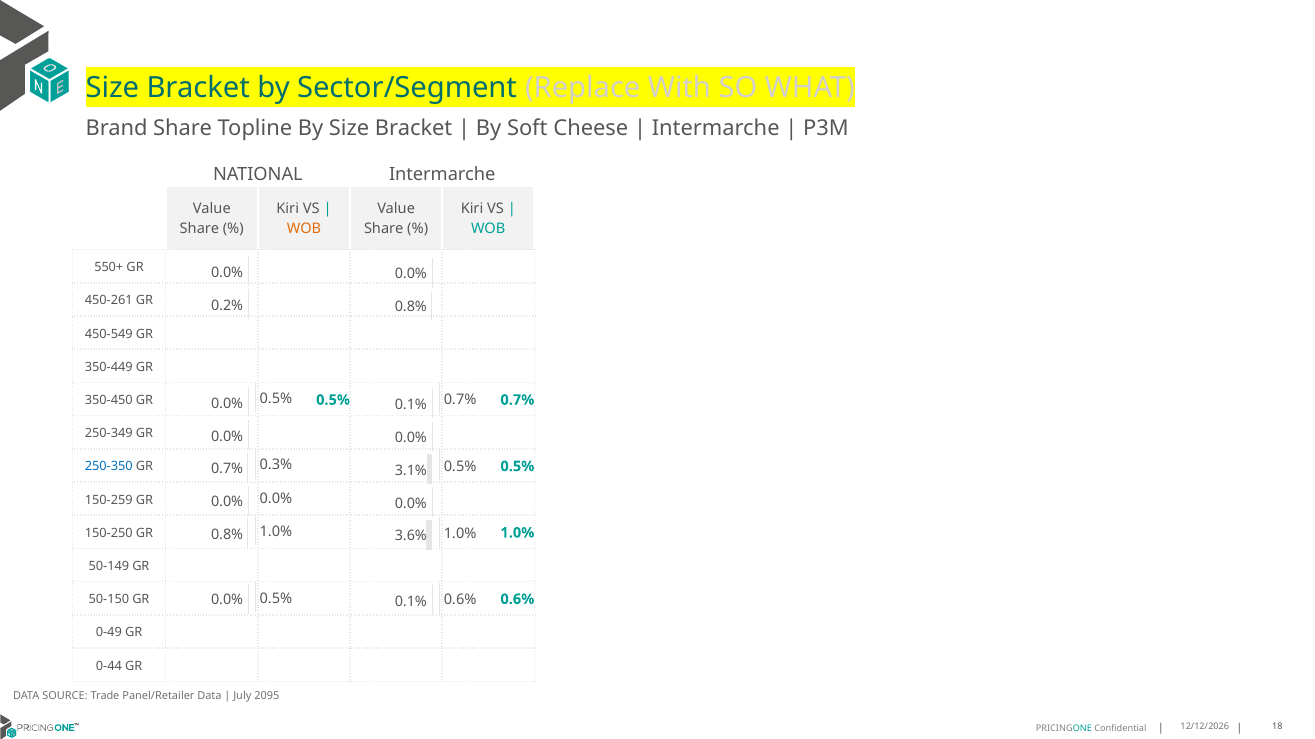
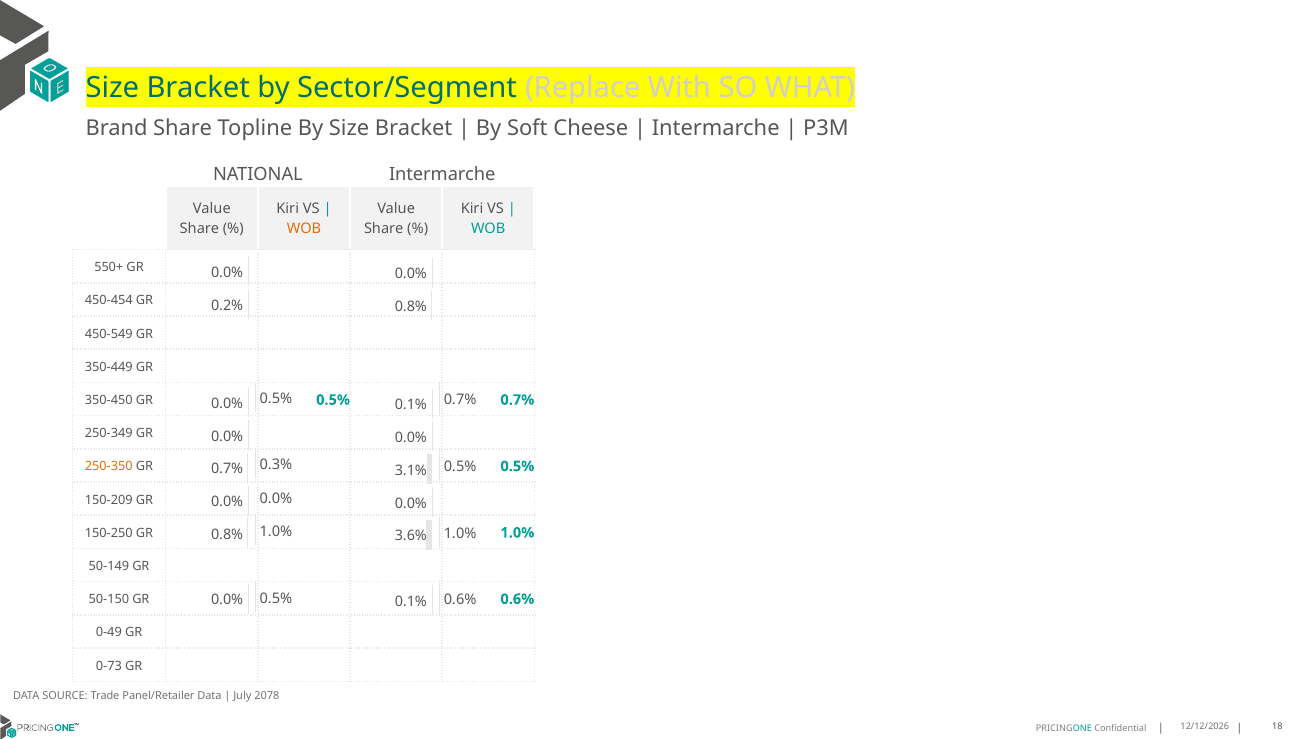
450-261: 450-261 -> 450-454
250-350 colour: blue -> orange
150-259: 150-259 -> 150-209
0-44: 0-44 -> 0-73
2095: 2095 -> 2078
